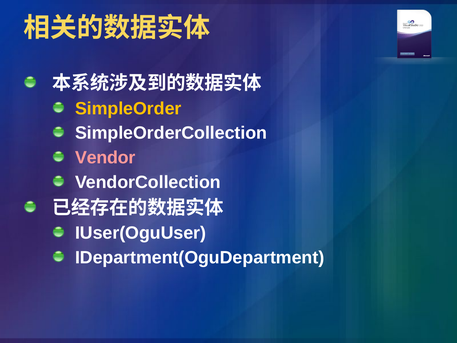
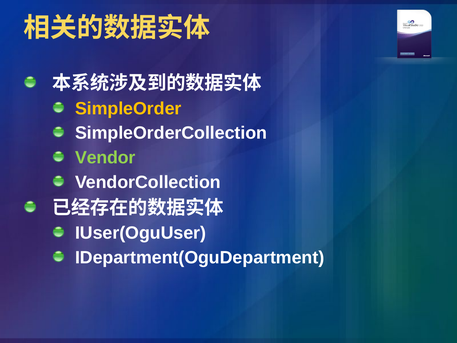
Vendor colour: pink -> light green
